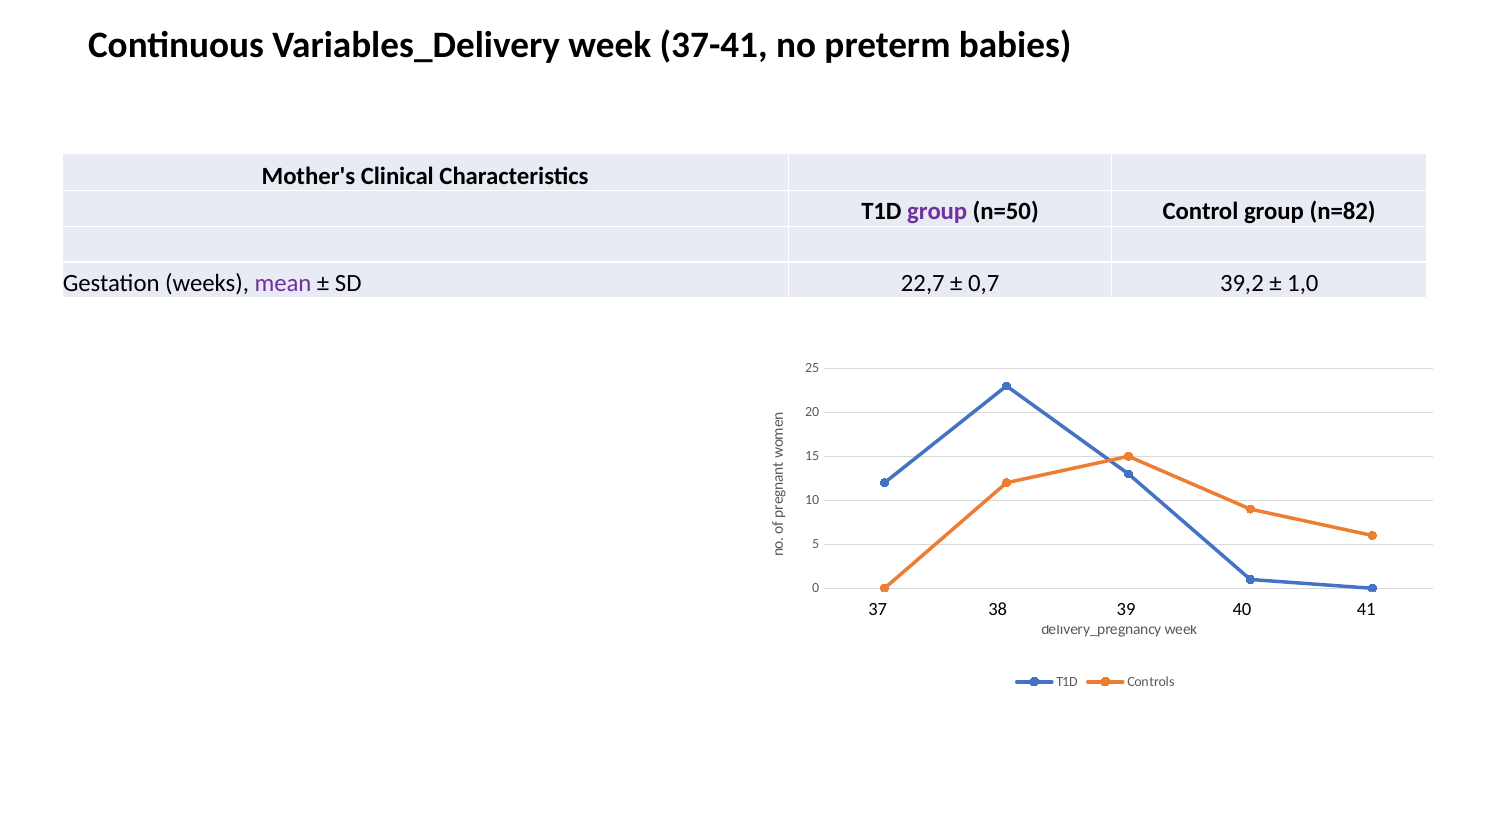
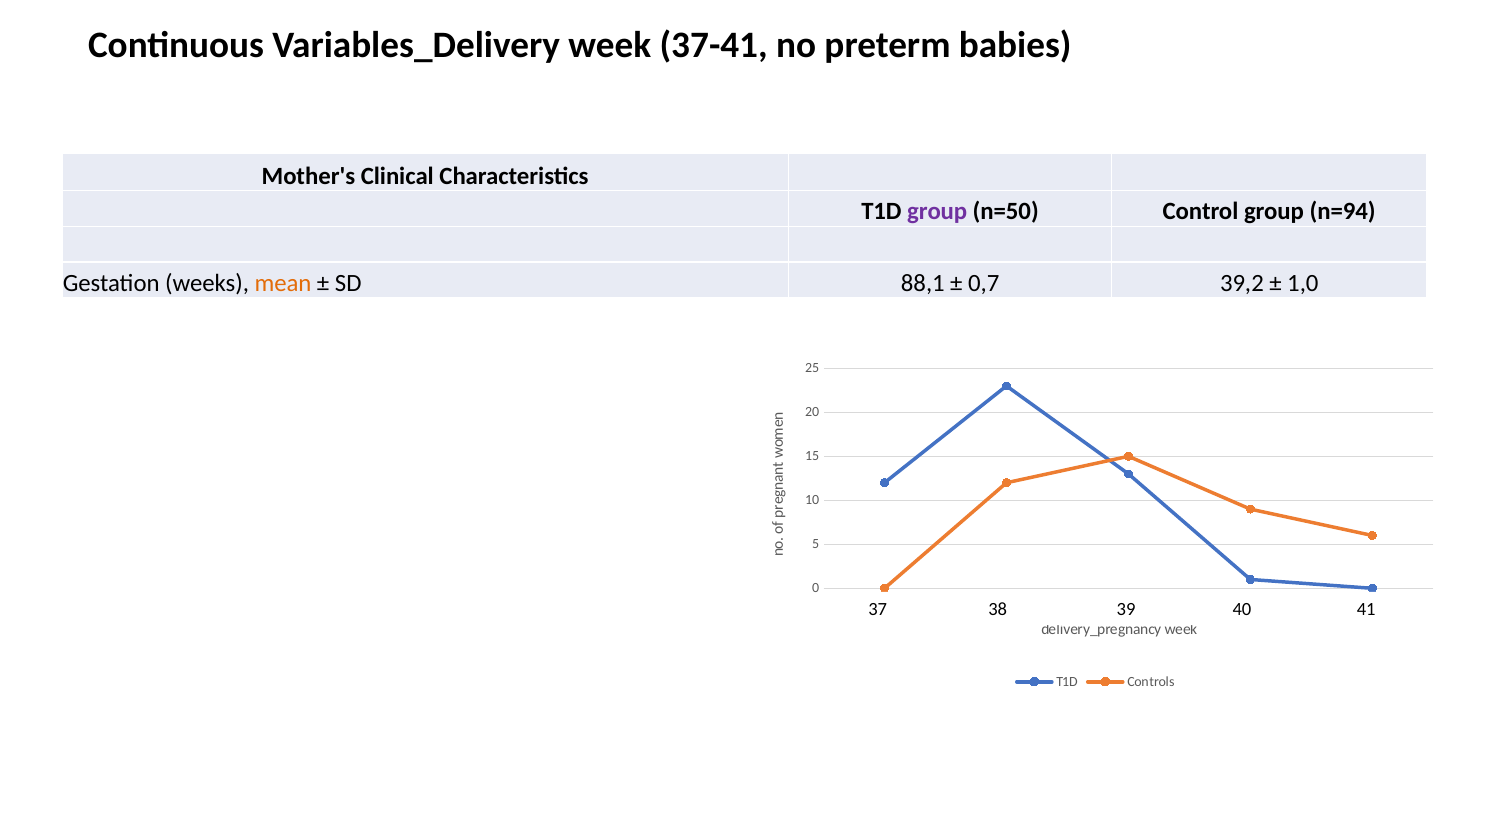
n=82: n=82 -> n=94
mean colour: purple -> orange
22,7: 22,7 -> 88,1
